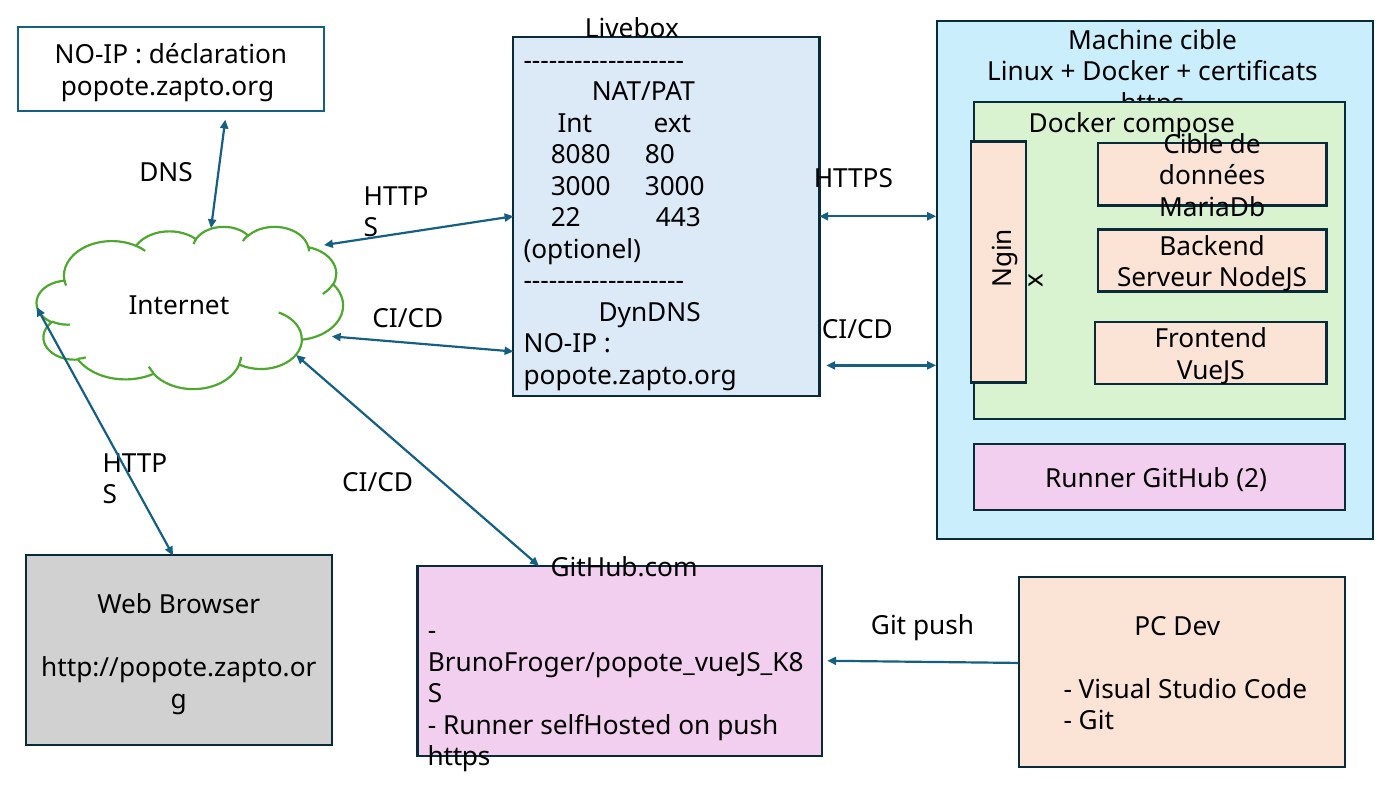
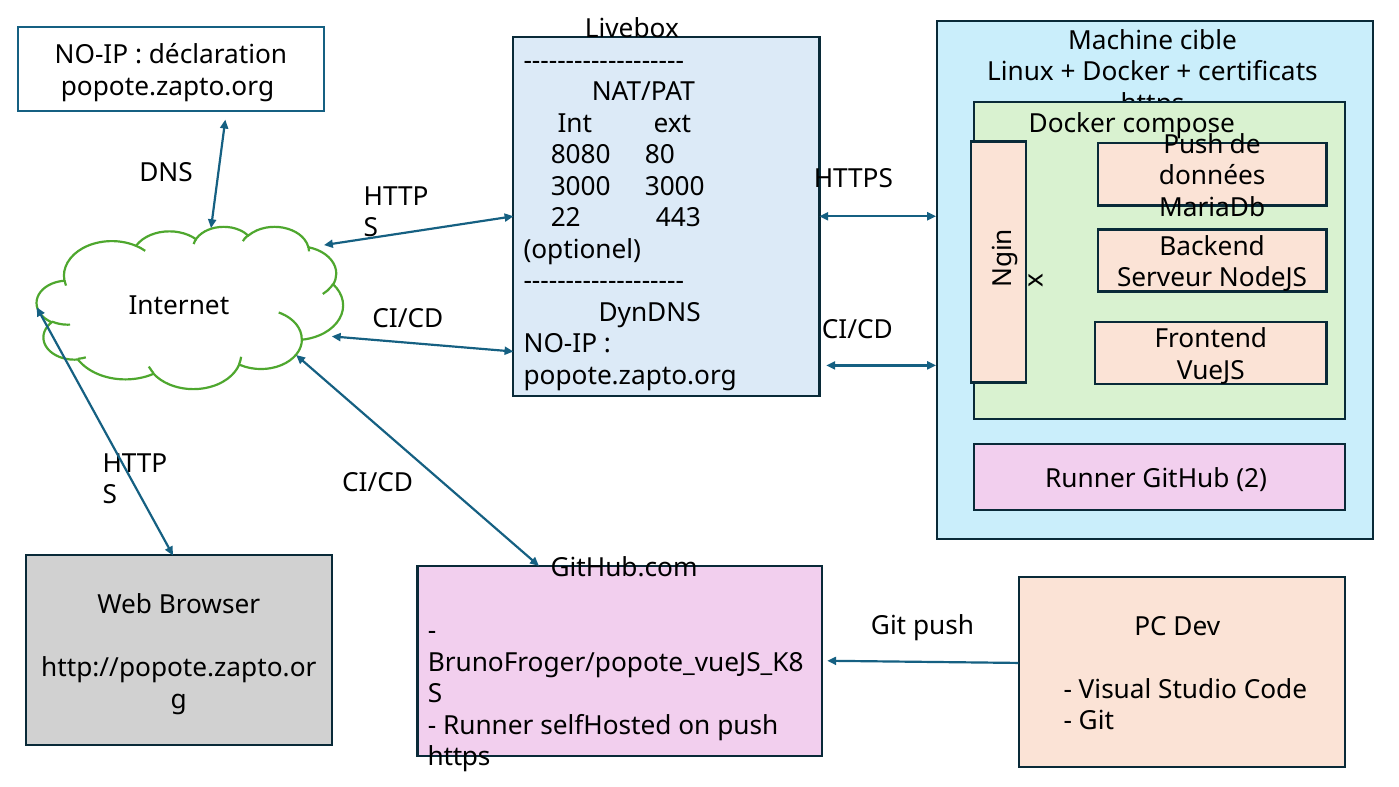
Cible at (1193, 145): Cible -> Push
